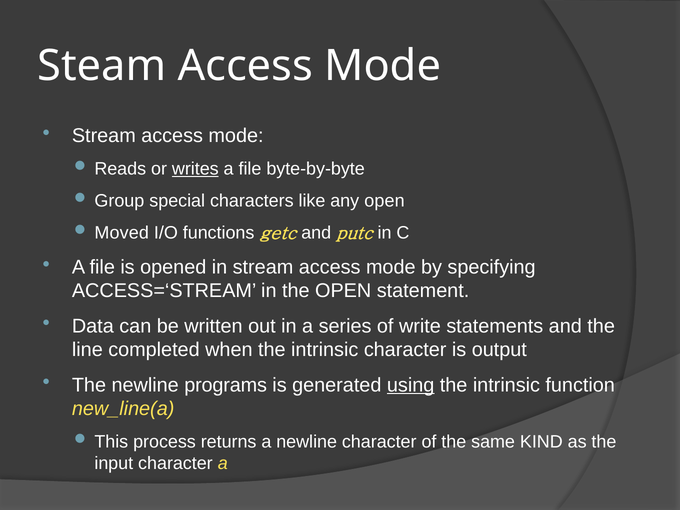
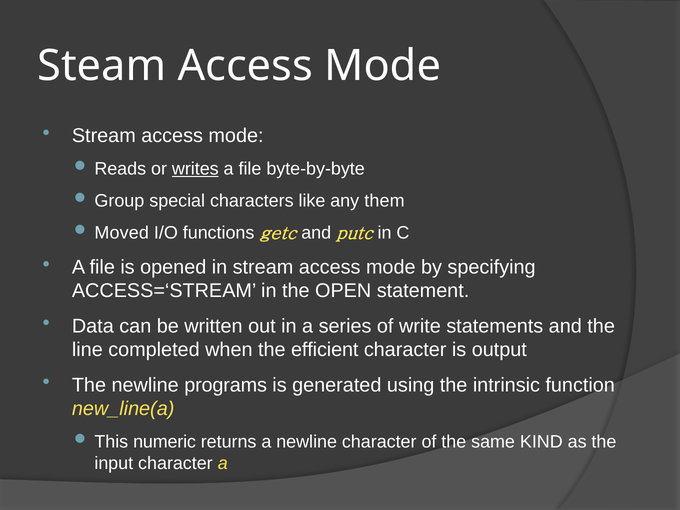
any open: open -> them
when the intrinsic: intrinsic -> efficient
using underline: present -> none
process: process -> numeric
